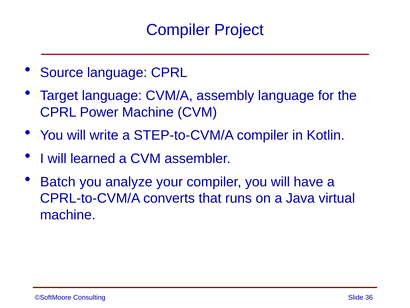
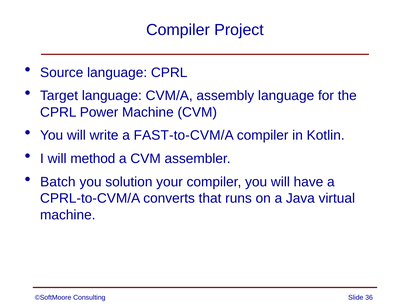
STEP-to-CVM/A: STEP-to-CVM/A -> FAST-to-CVM/A
learned: learned -> method
analyze: analyze -> solution
